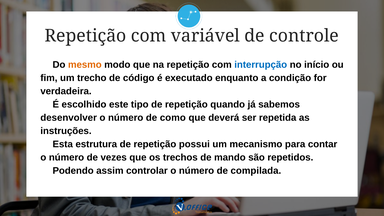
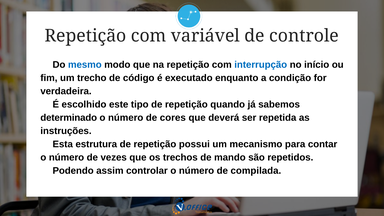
mesmo colour: orange -> blue
desenvolver: desenvolver -> determinado
como: como -> cores
